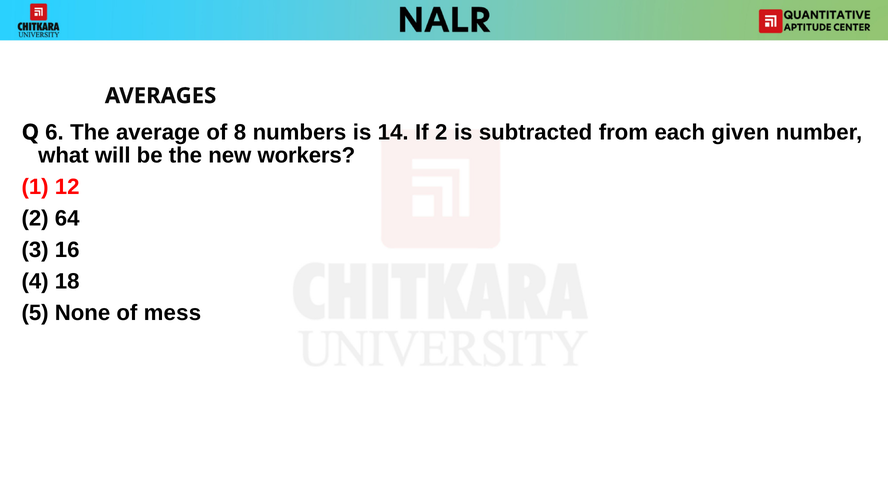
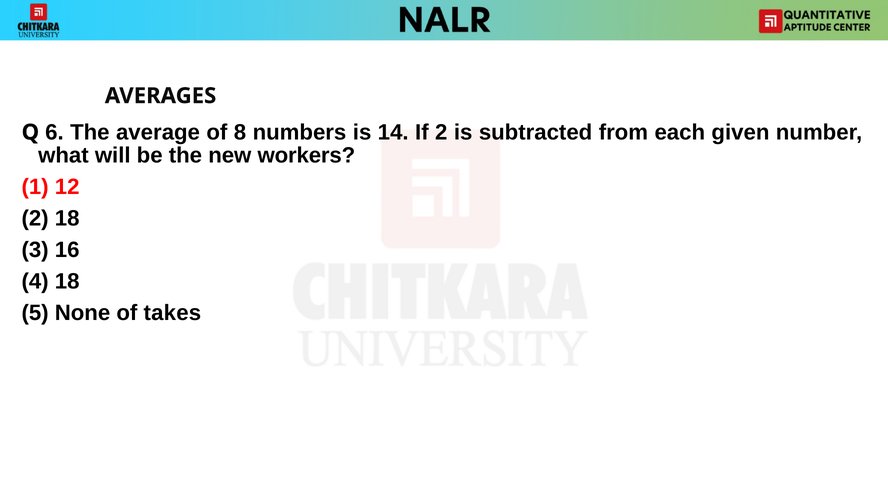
2 64: 64 -> 18
mess: mess -> takes
